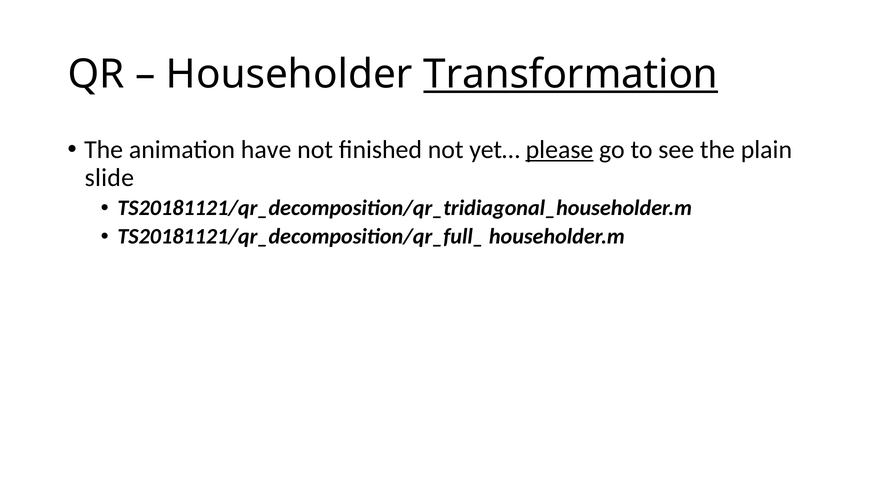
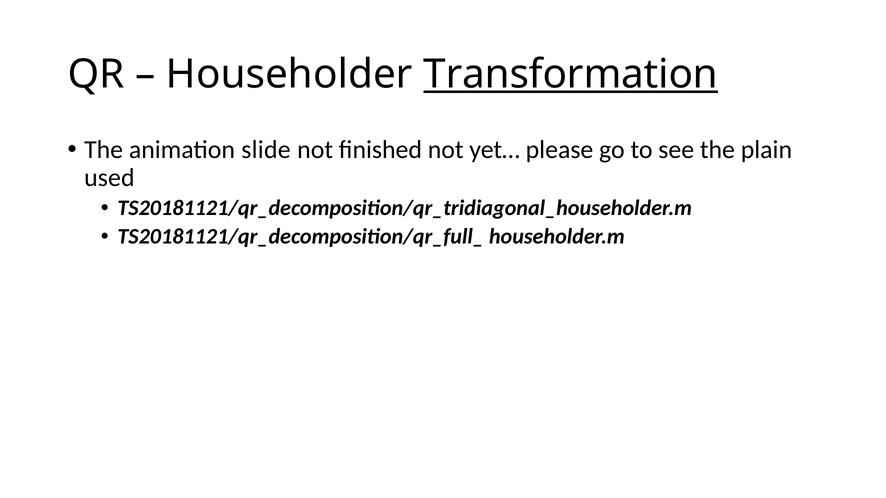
have: have -> slide
please underline: present -> none
slide: slide -> used
